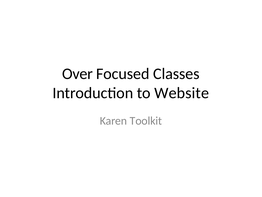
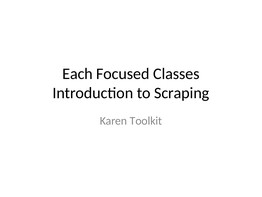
Over: Over -> Each
Website: Website -> Scraping
